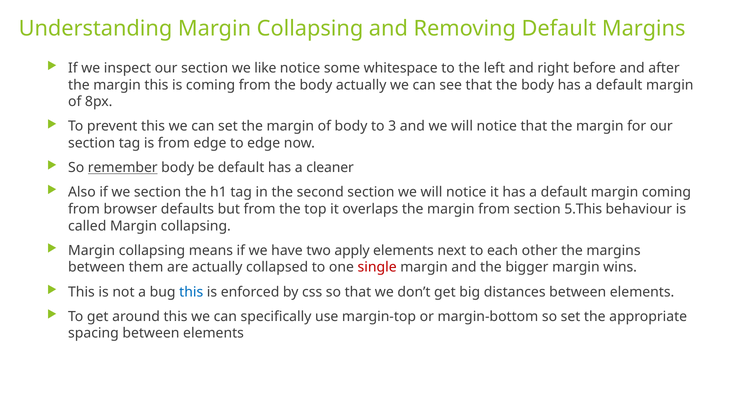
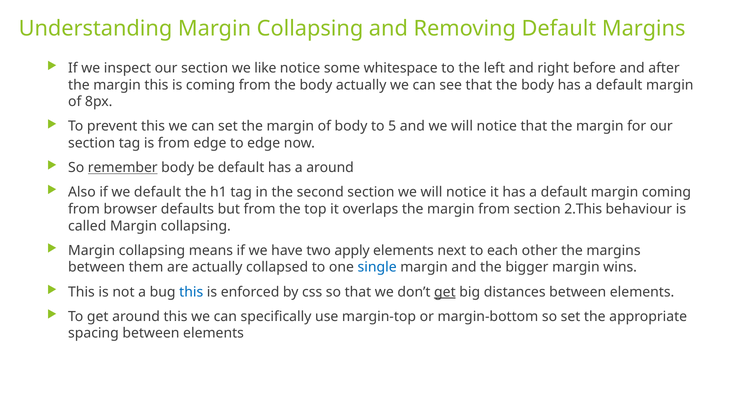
3: 3 -> 5
a cleaner: cleaner -> around
we section: section -> default
5.This: 5.This -> 2.This
single colour: red -> blue
get at (445, 292) underline: none -> present
